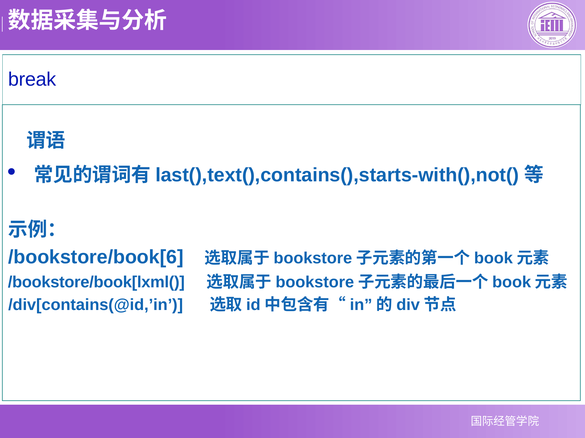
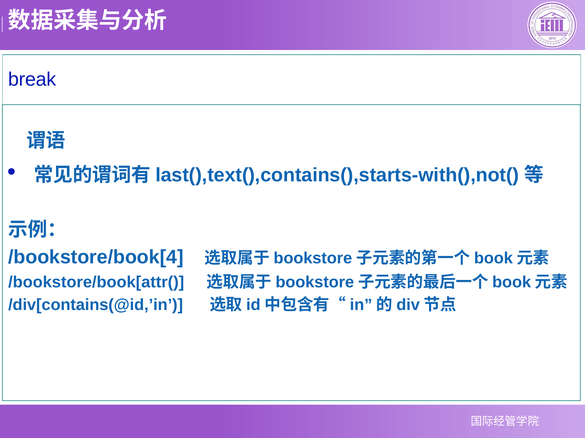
/bookstore/book[6: /bookstore/book[6 -> /bookstore/book[4
/bookstore/book[lxml(: /bookstore/book[lxml( -> /bookstore/book[attr(
